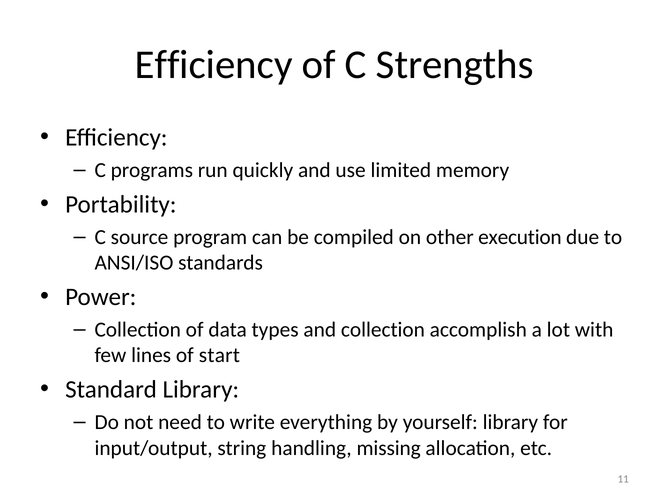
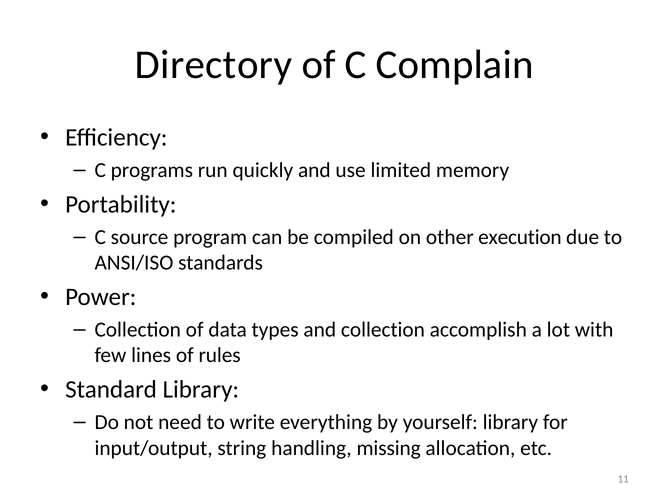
Efficiency at (214, 65): Efficiency -> Directory
Strengths: Strengths -> Complain
start: start -> rules
